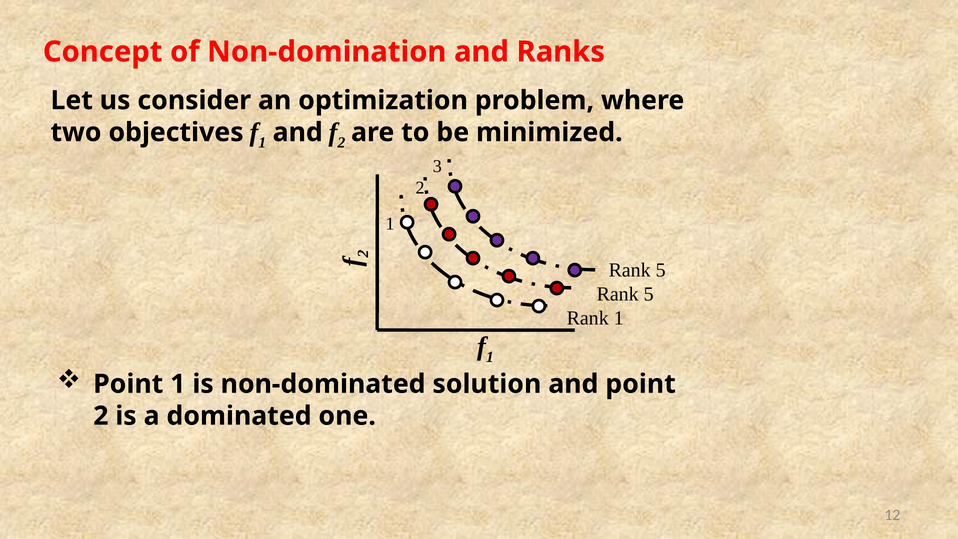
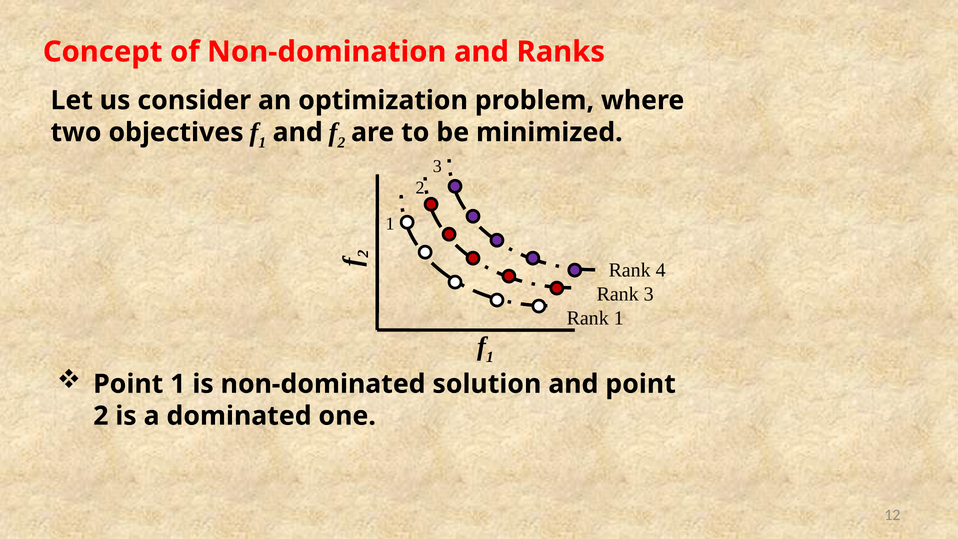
5 at (661, 270): 5 -> 4
5 at (649, 294): 5 -> 3
